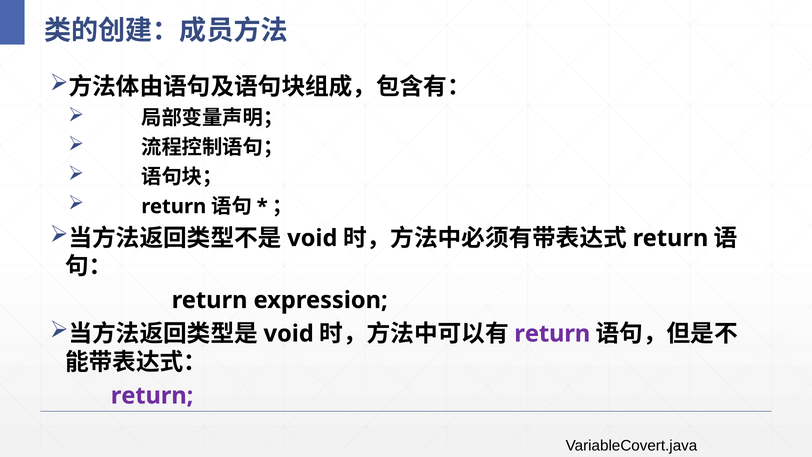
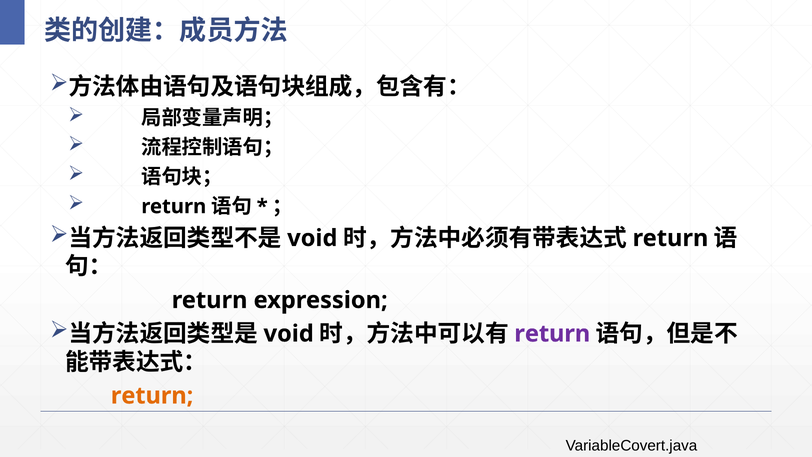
return at (152, 396) colour: purple -> orange
